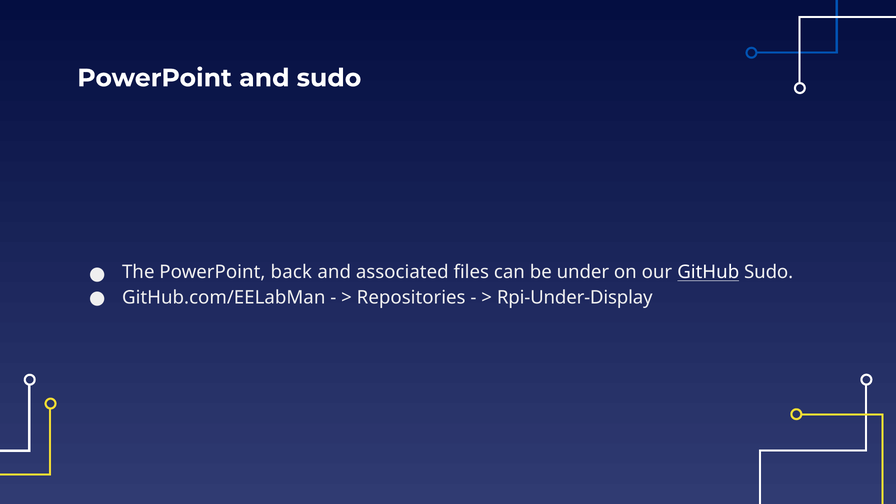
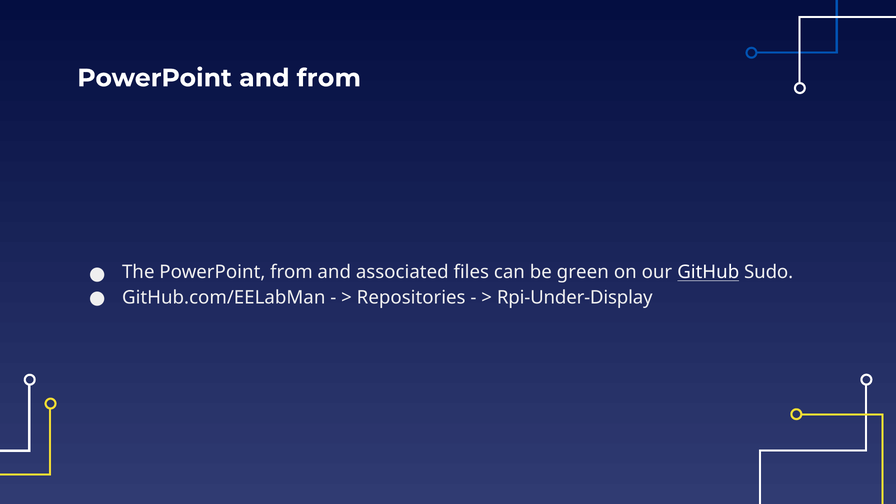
and sudo: sudo -> from
PowerPoint back: back -> from
under: under -> green
